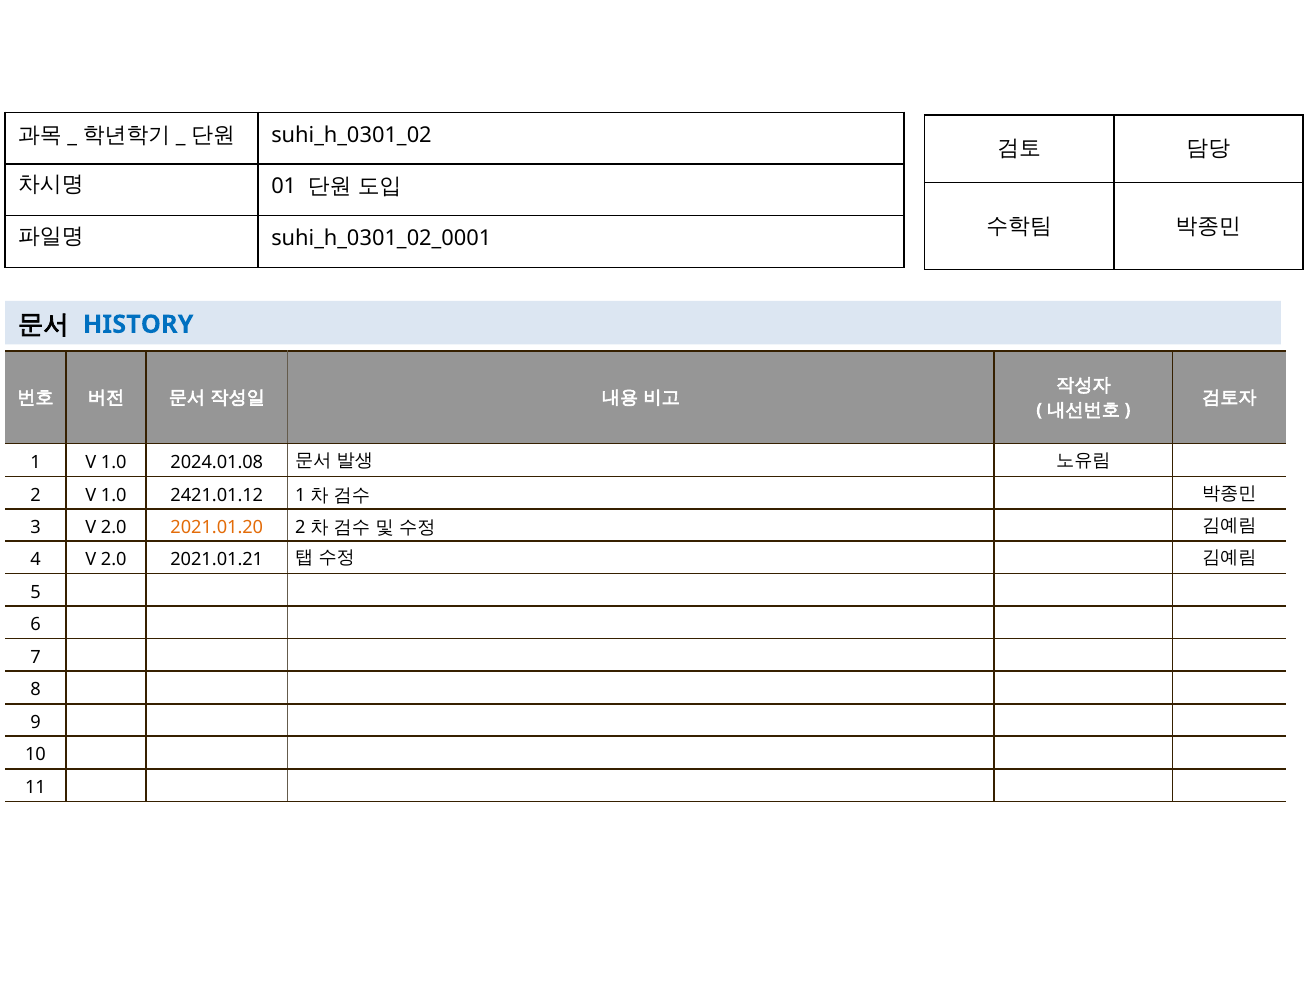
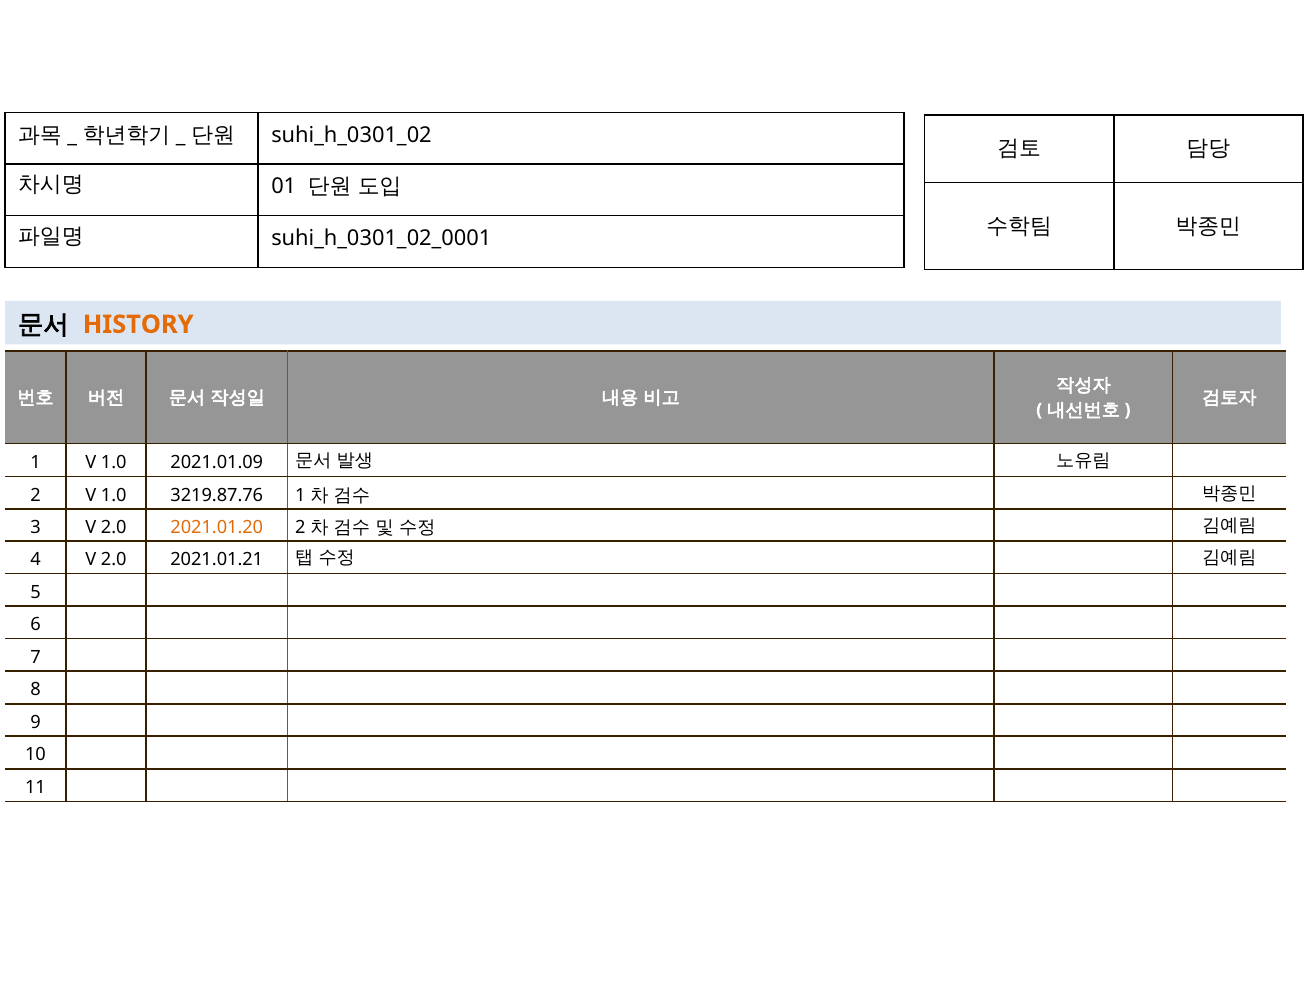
HISTORY colour: blue -> orange
2024.01.08: 2024.01.08 -> 2021.01.09
2421.01.12: 2421.01.12 -> 3219.87.76
